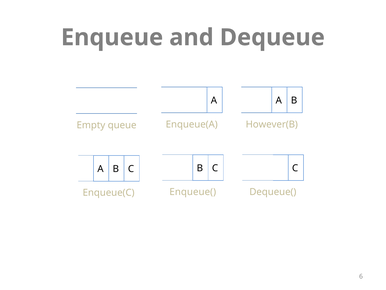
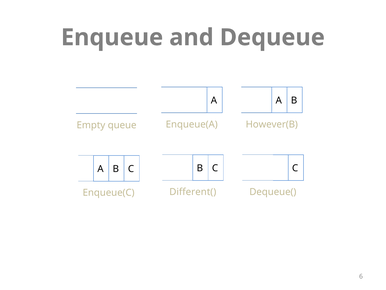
Enqueue(: Enqueue( -> Different(
